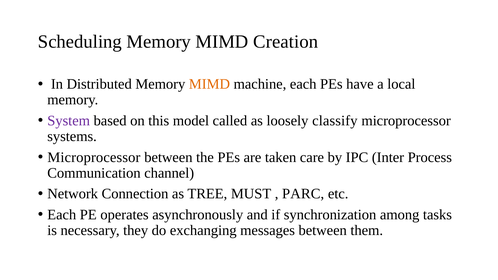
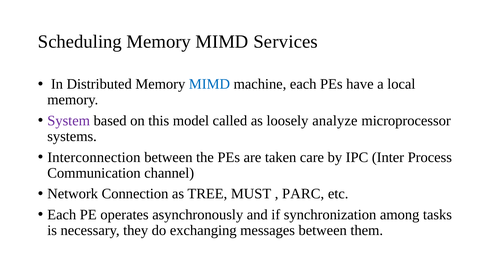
Creation: Creation -> Services
MIMD at (209, 84) colour: orange -> blue
classify: classify -> analyze
Microprocessor at (94, 157): Microprocessor -> Interconnection
